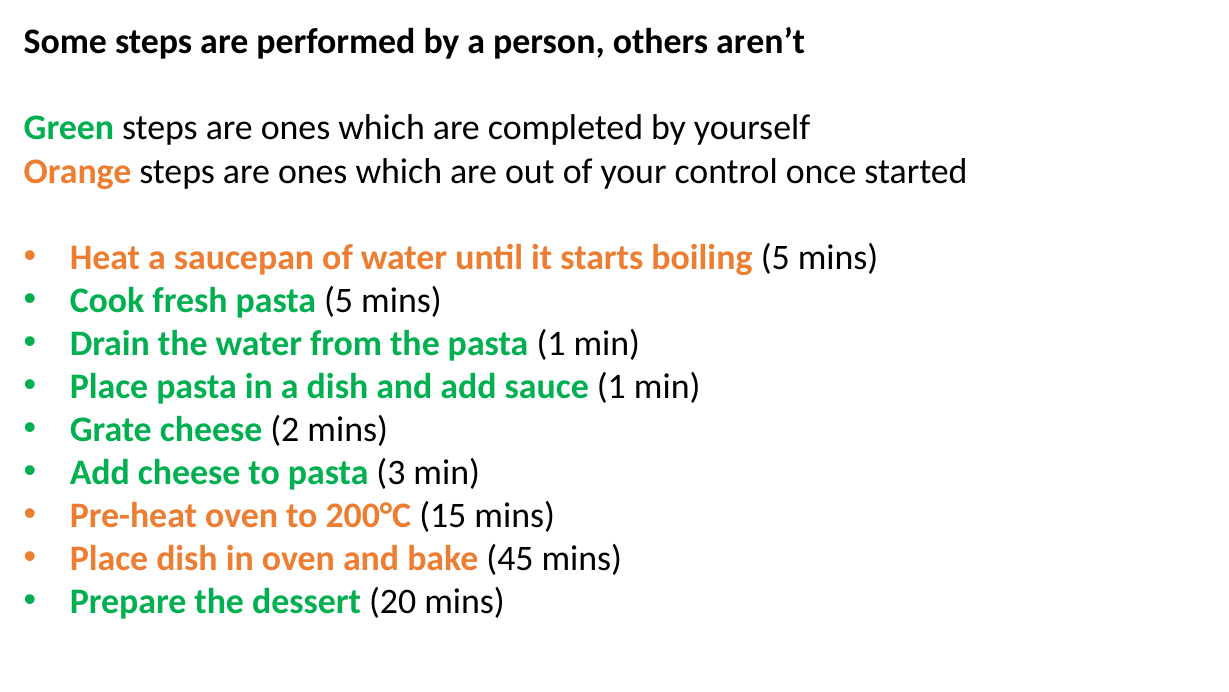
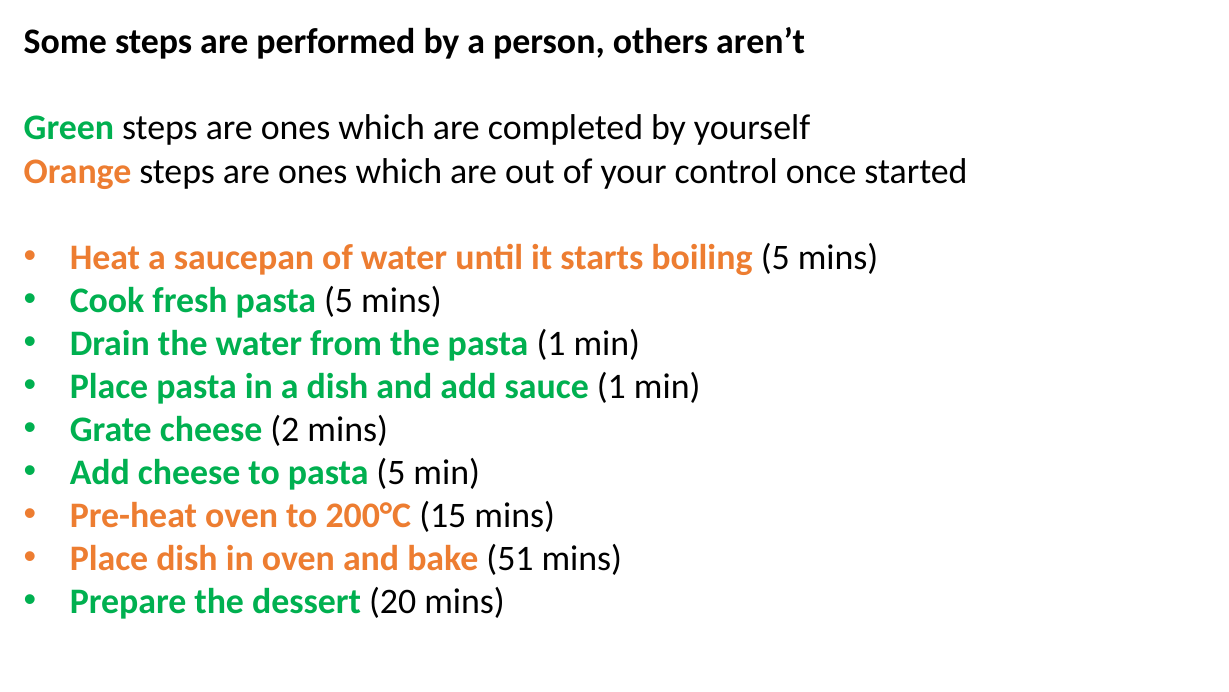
to pasta 3: 3 -> 5
45: 45 -> 51
